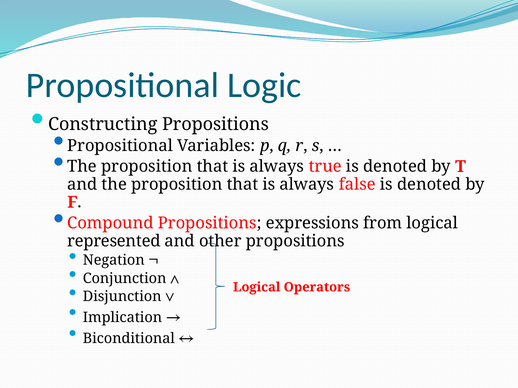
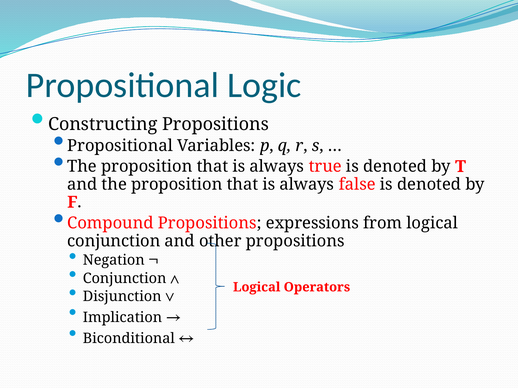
represented at (114, 241): represented -> conjunction
